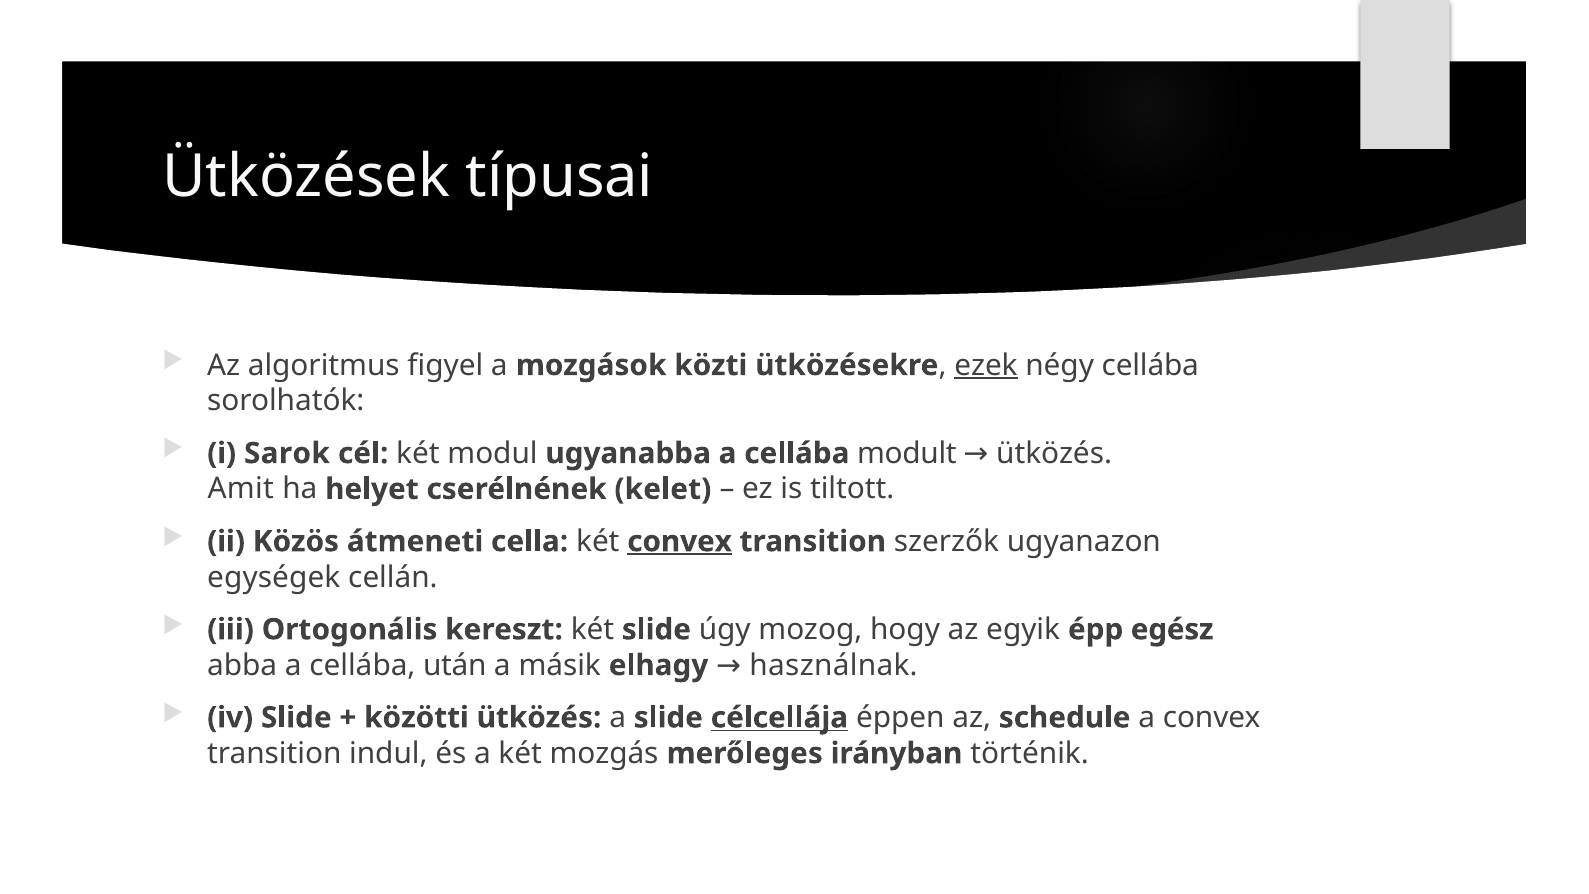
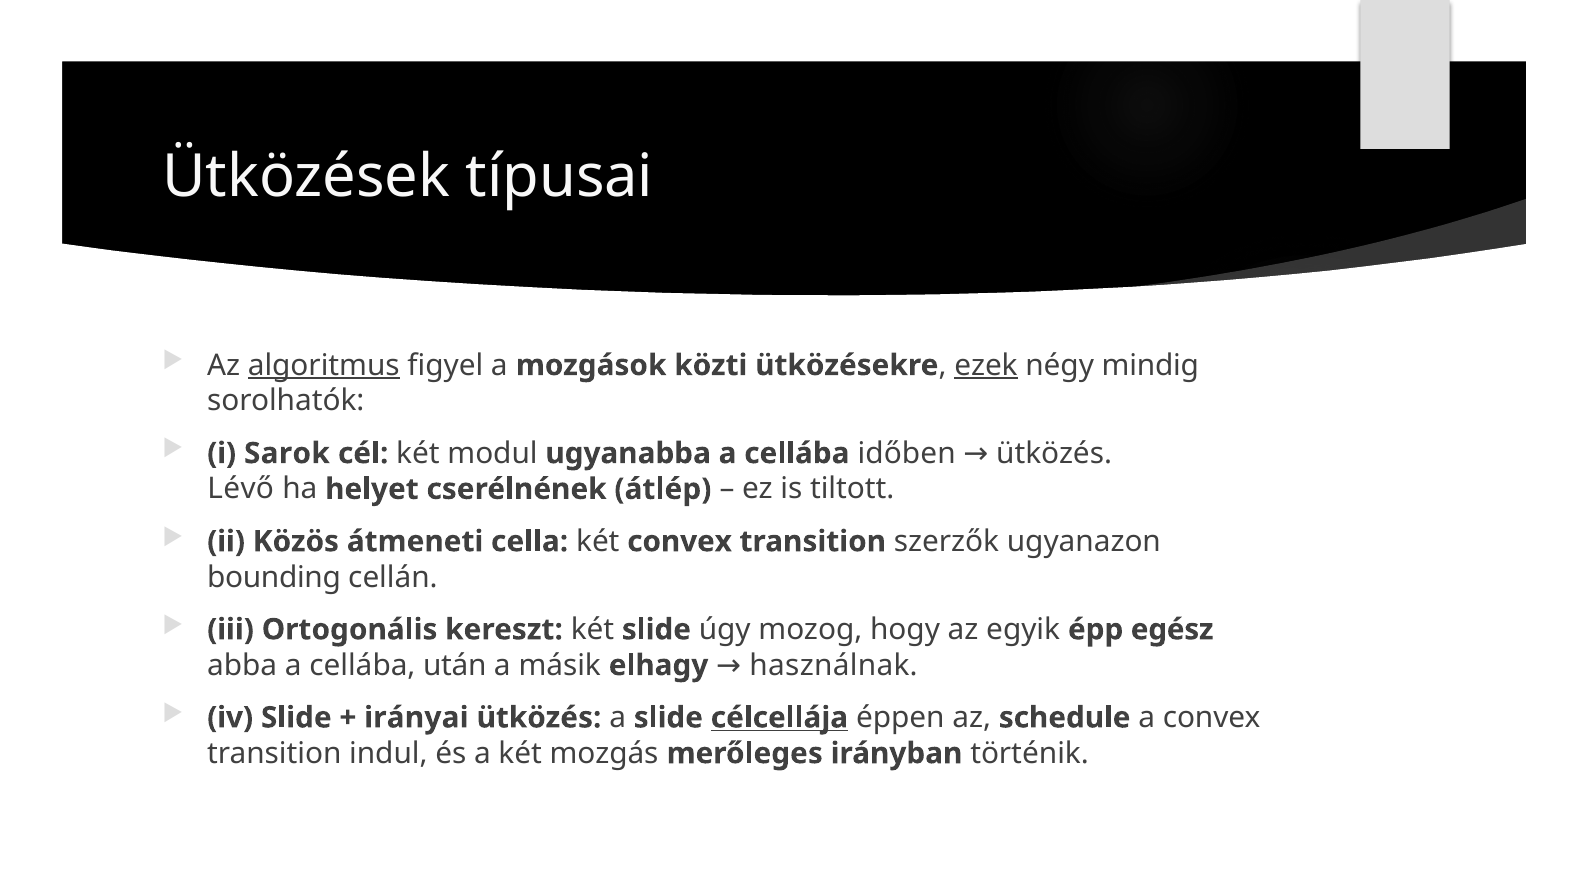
algoritmus underline: none -> present
négy cellába: cellába -> mindig
modult: modult -> időben
Amit: Amit -> Lévő
kelet: kelet -> átlép
convex at (680, 541) underline: present -> none
egységek: egységek -> bounding
közötti: közötti -> irányai
